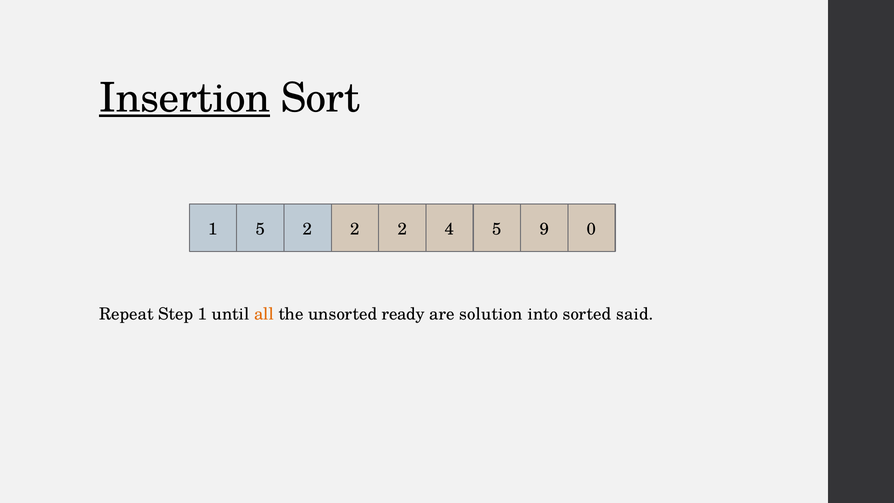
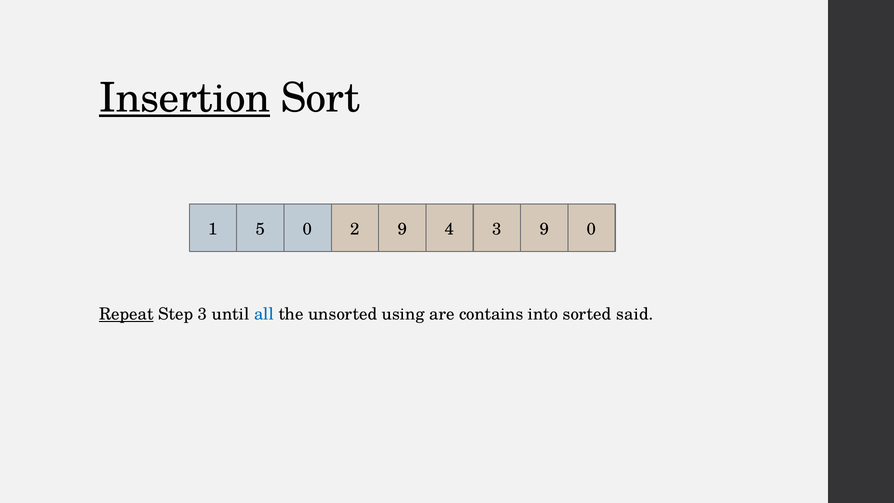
1 2: 2 -> 0
2 2: 2 -> 9
4 5: 5 -> 3
Repeat underline: none -> present
Step 1: 1 -> 3
all colour: orange -> blue
ready: ready -> using
solution: solution -> contains
